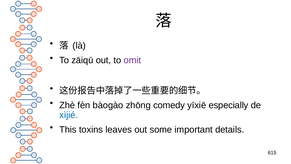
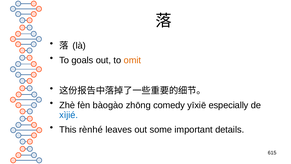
zāiqū: zāiqū -> goals
omit colour: purple -> orange
toxins: toxins -> rènhé
